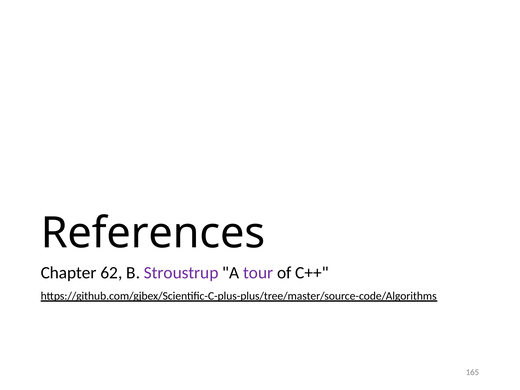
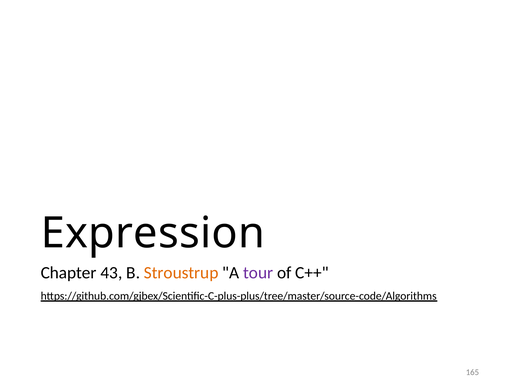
References: References -> Expression
62: 62 -> 43
Stroustrup colour: purple -> orange
